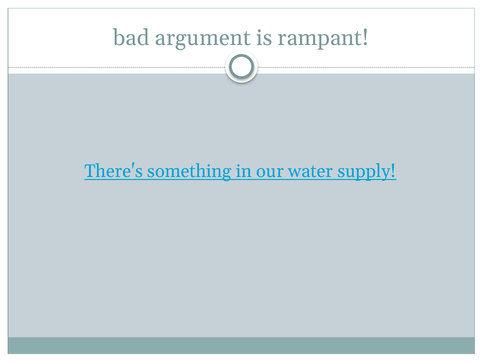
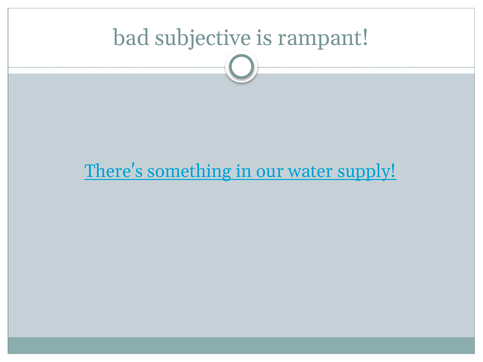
argument: argument -> subjective
